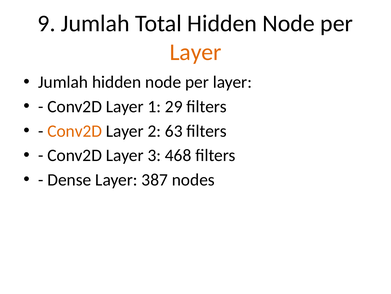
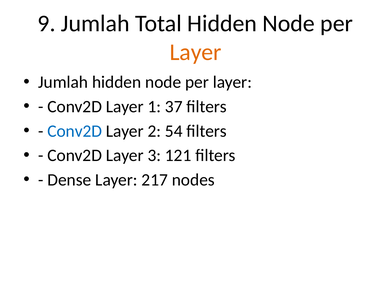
29: 29 -> 37
Conv2D at (75, 131) colour: orange -> blue
63: 63 -> 54
468: 468 -> 121
387: 387 -> 217
